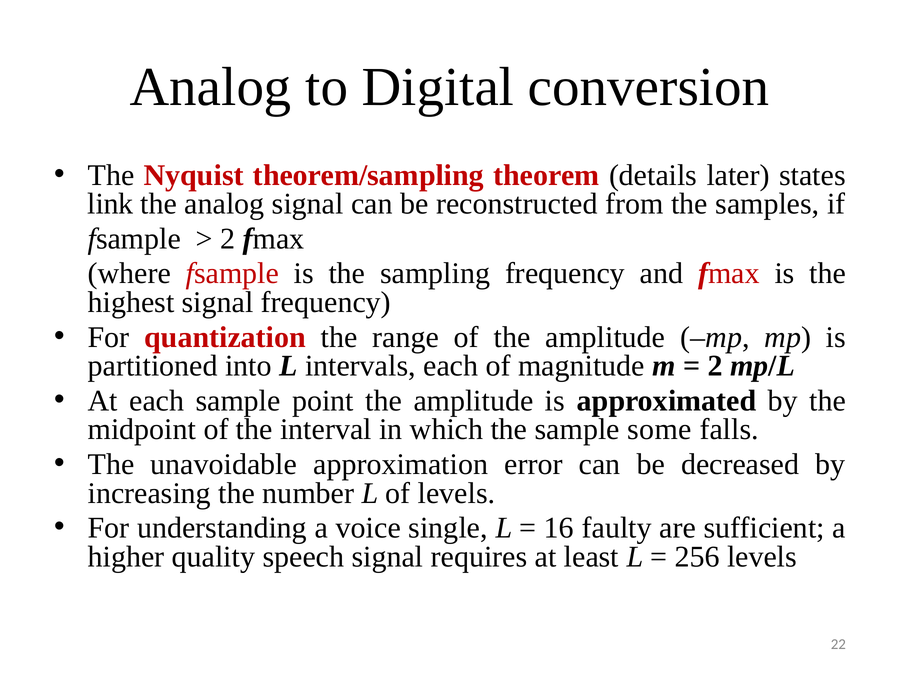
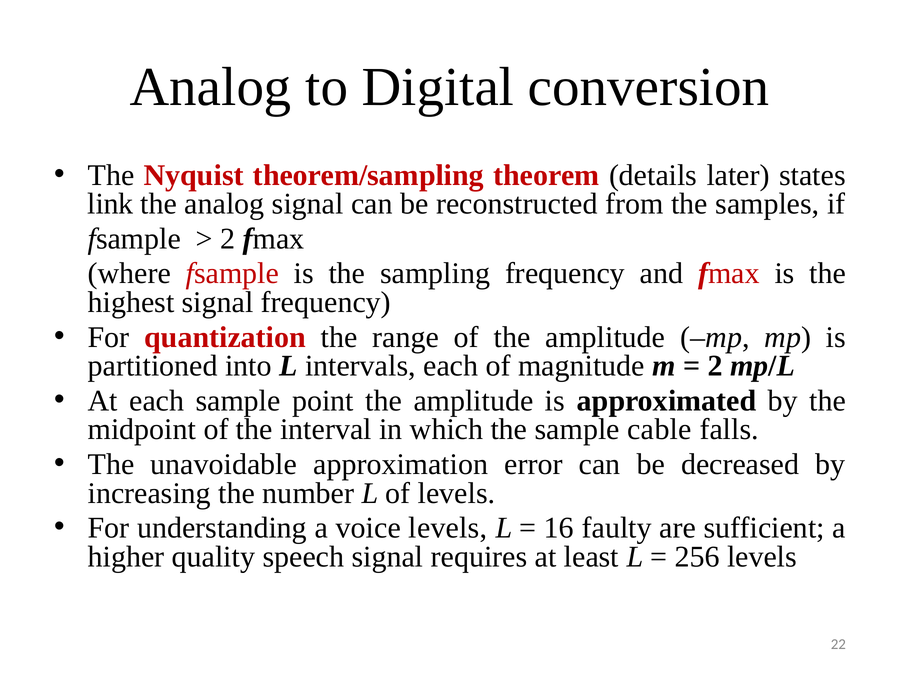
some: some -> cable
voice single: single -> levels
